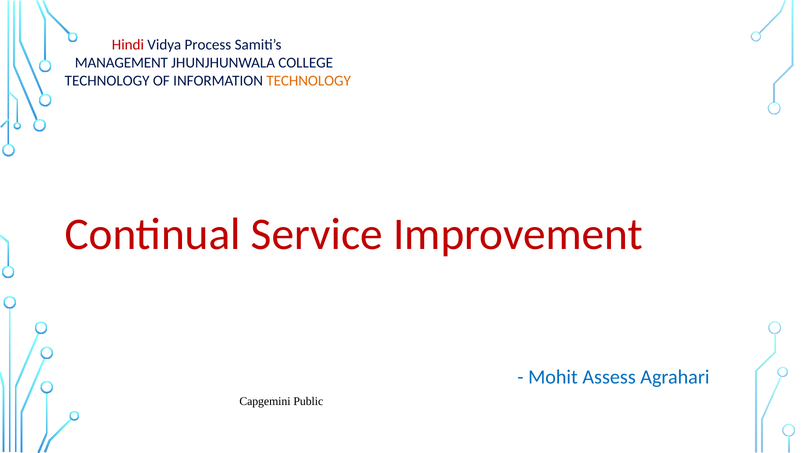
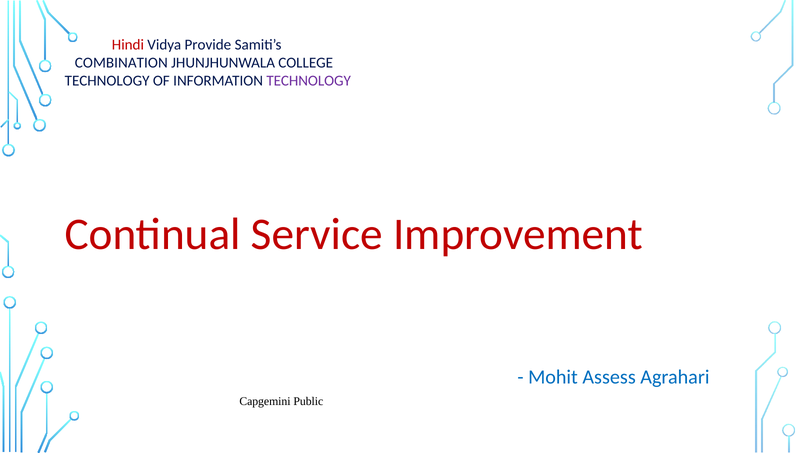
Process: Process -> Provide
MANAGEMENT: MANAGEMENT -> COMBINATION
TECHNOLOGY at (309, 81) colour: orange -> purple
